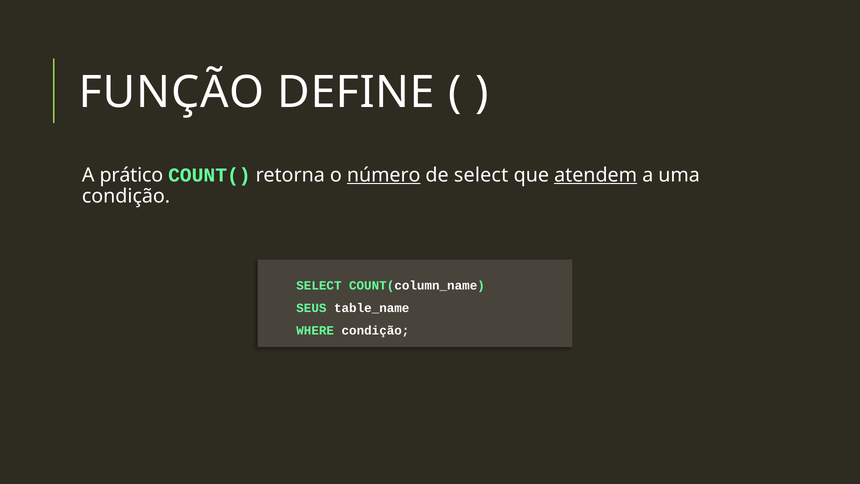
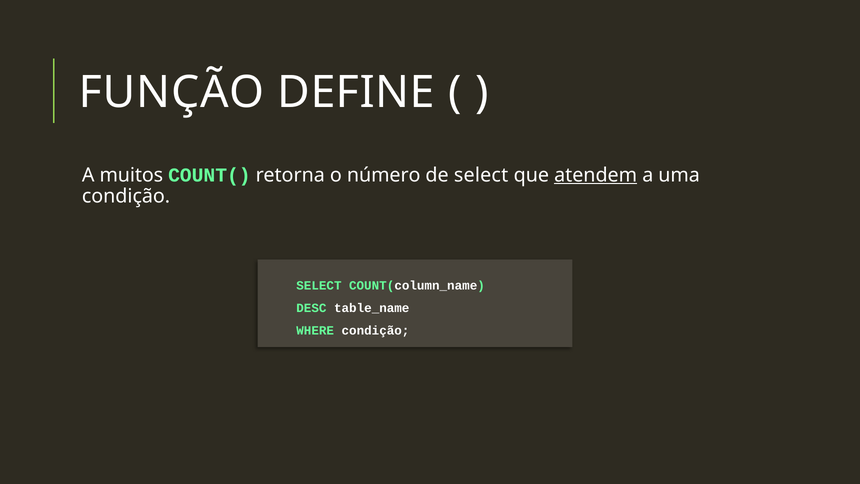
prático: prático -> muitos
número underline: present -> none
SEUS: SEUS -> DESC
